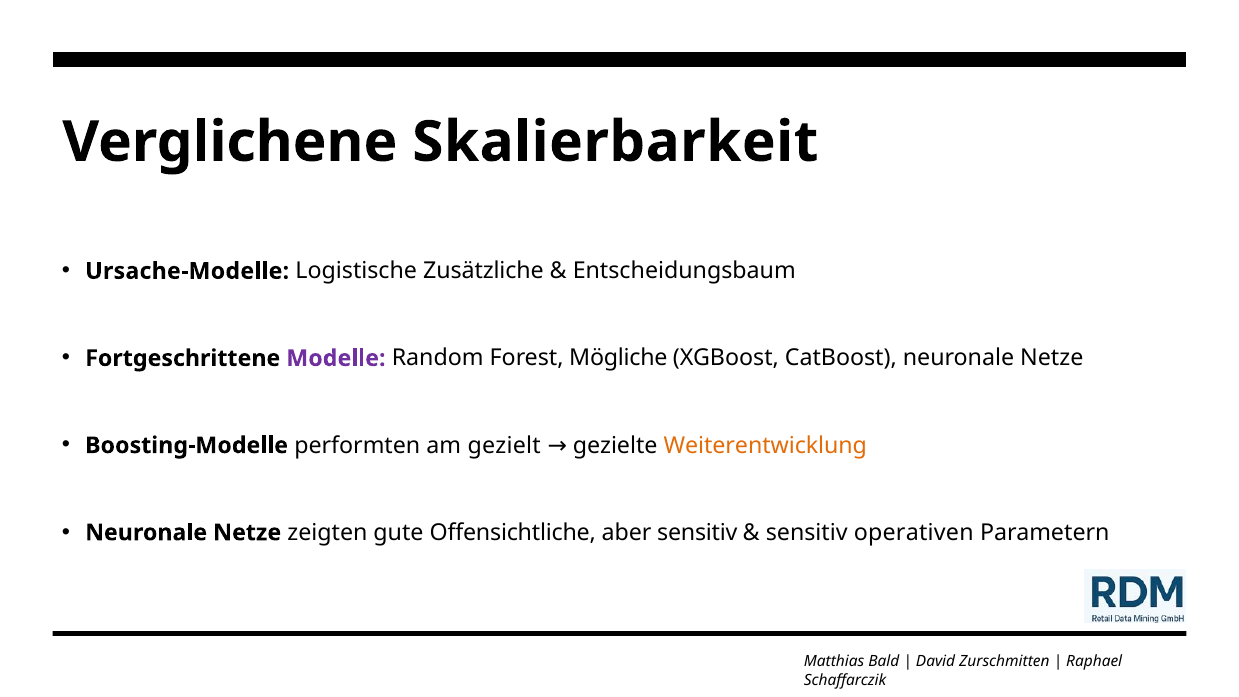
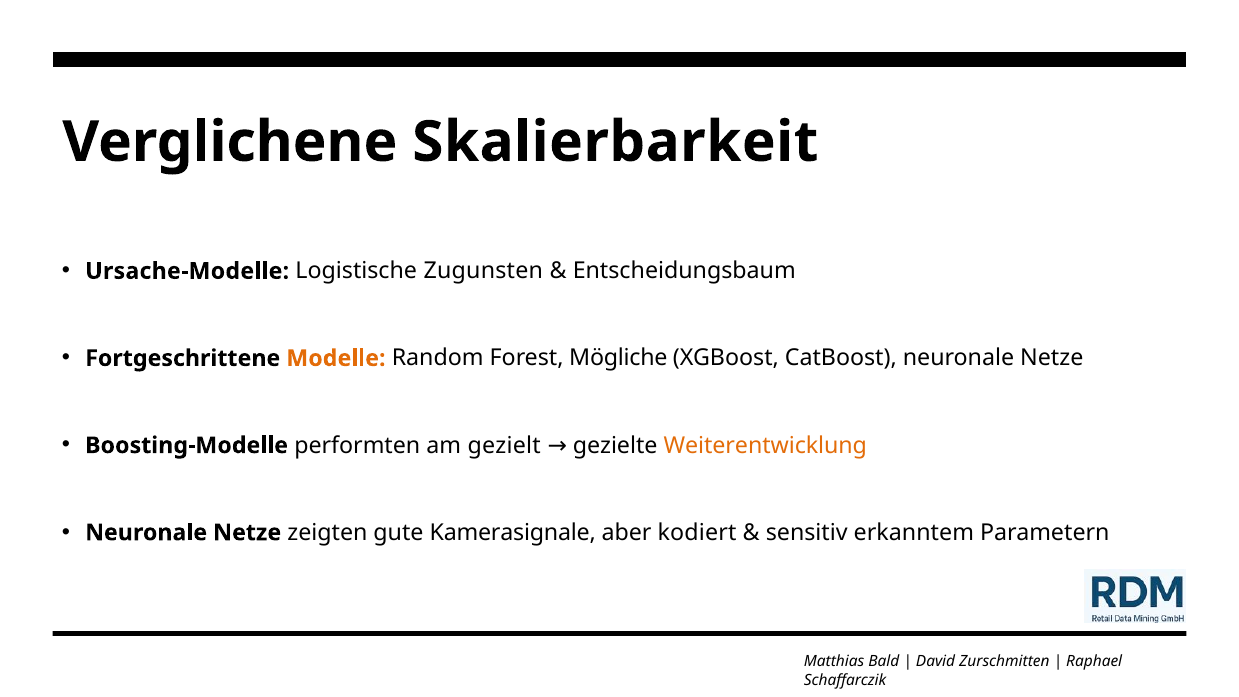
Zusätzliche: Zusätzliche -> Zugunsten
Modelle colour: purple -> orange
Offensichtliche: Offensichtliche -> Kamerasignale
aber sensitiv: sensitiv -> kodiert
operativen: operativen -> erkanntem
